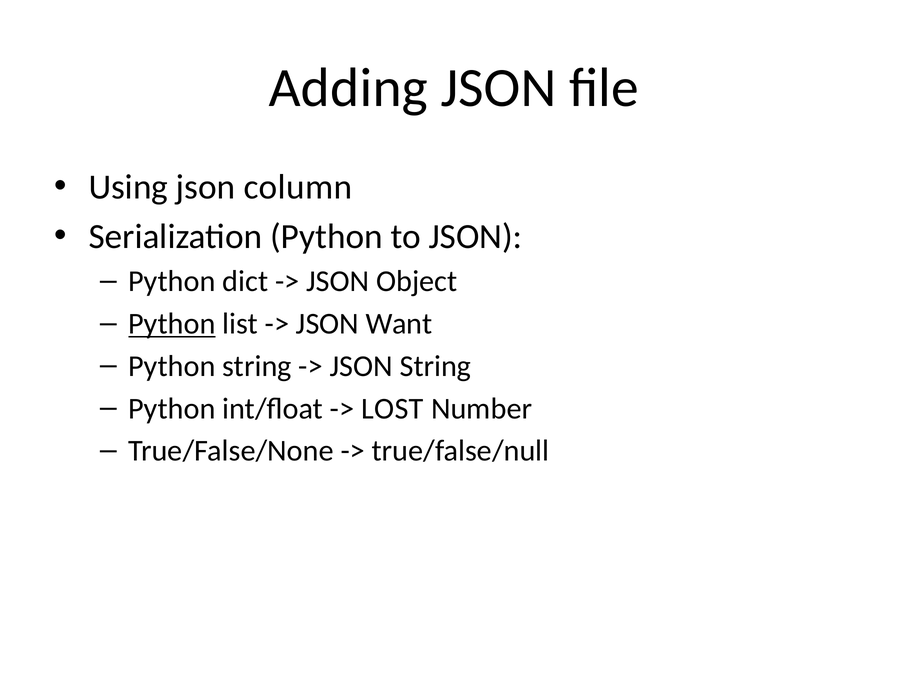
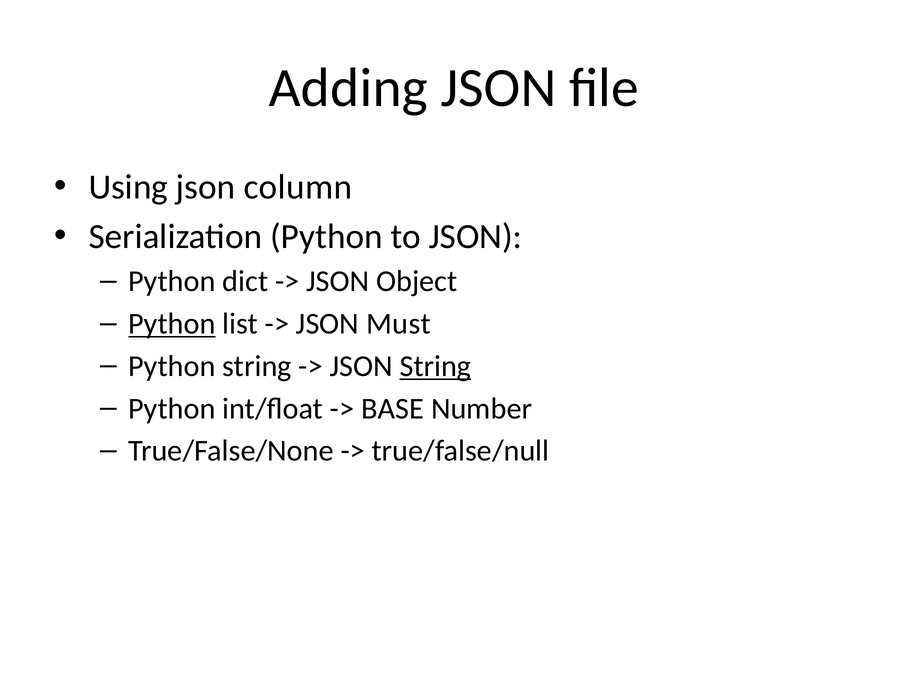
Want: Want -> Must
String at (435, 366) underline: none -> present
LOST: LOST -> BASE
